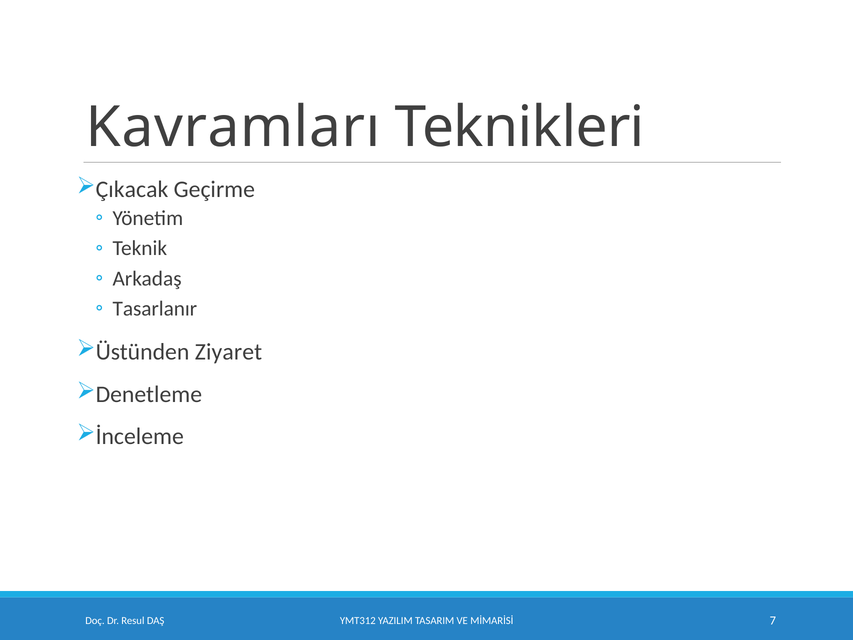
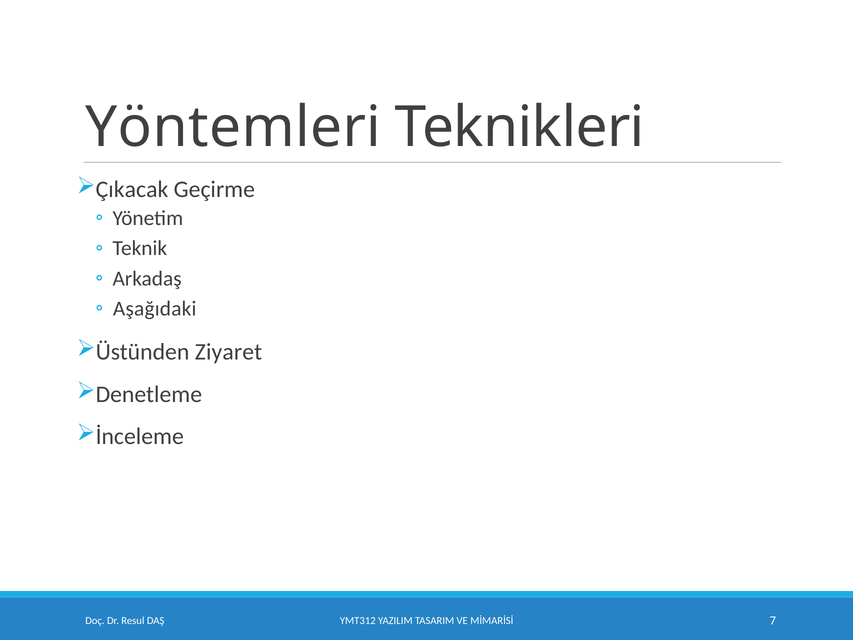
Kavramları: Kavramları -> Yöntemleri
Tasarlanır: Tasarlanır -> Aşağıdaki
